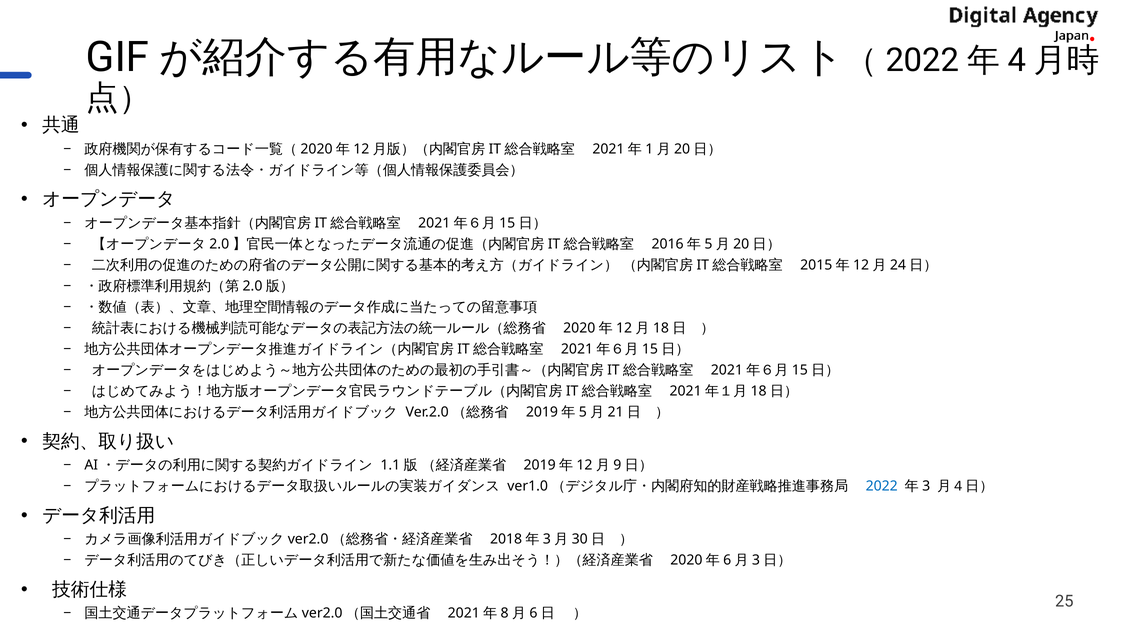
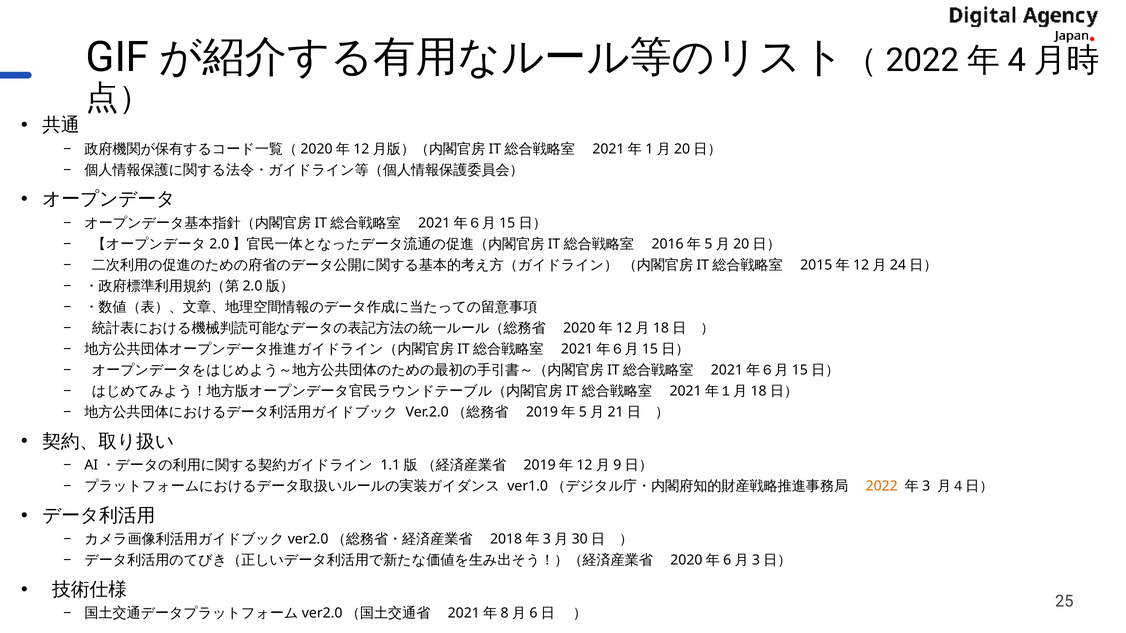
2022 colour: blue -> orange
